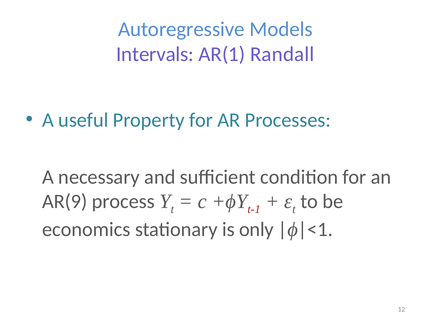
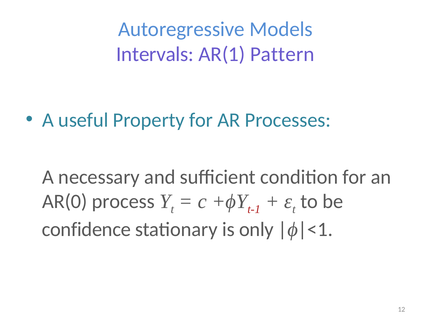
Randall: Randall -> Pattern
AR(9: AR(9 -> AR(0
economics: economics -> confidence
